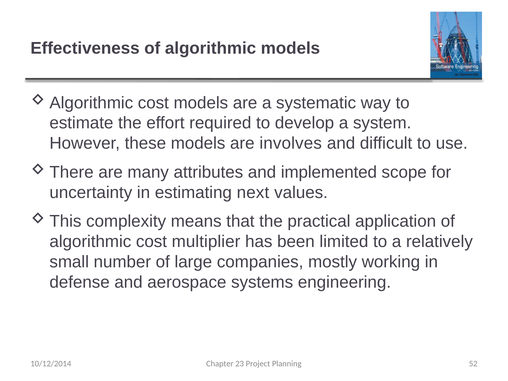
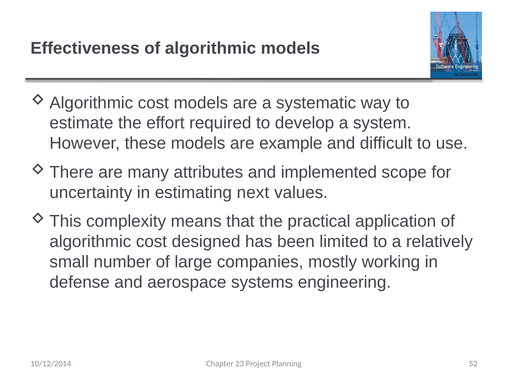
involves: involves -> example
multiplier: multiplier -> designed
